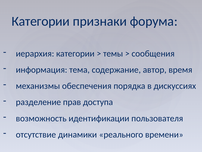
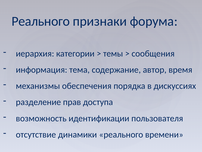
Категории at (41, 21): Категории -> Реального
